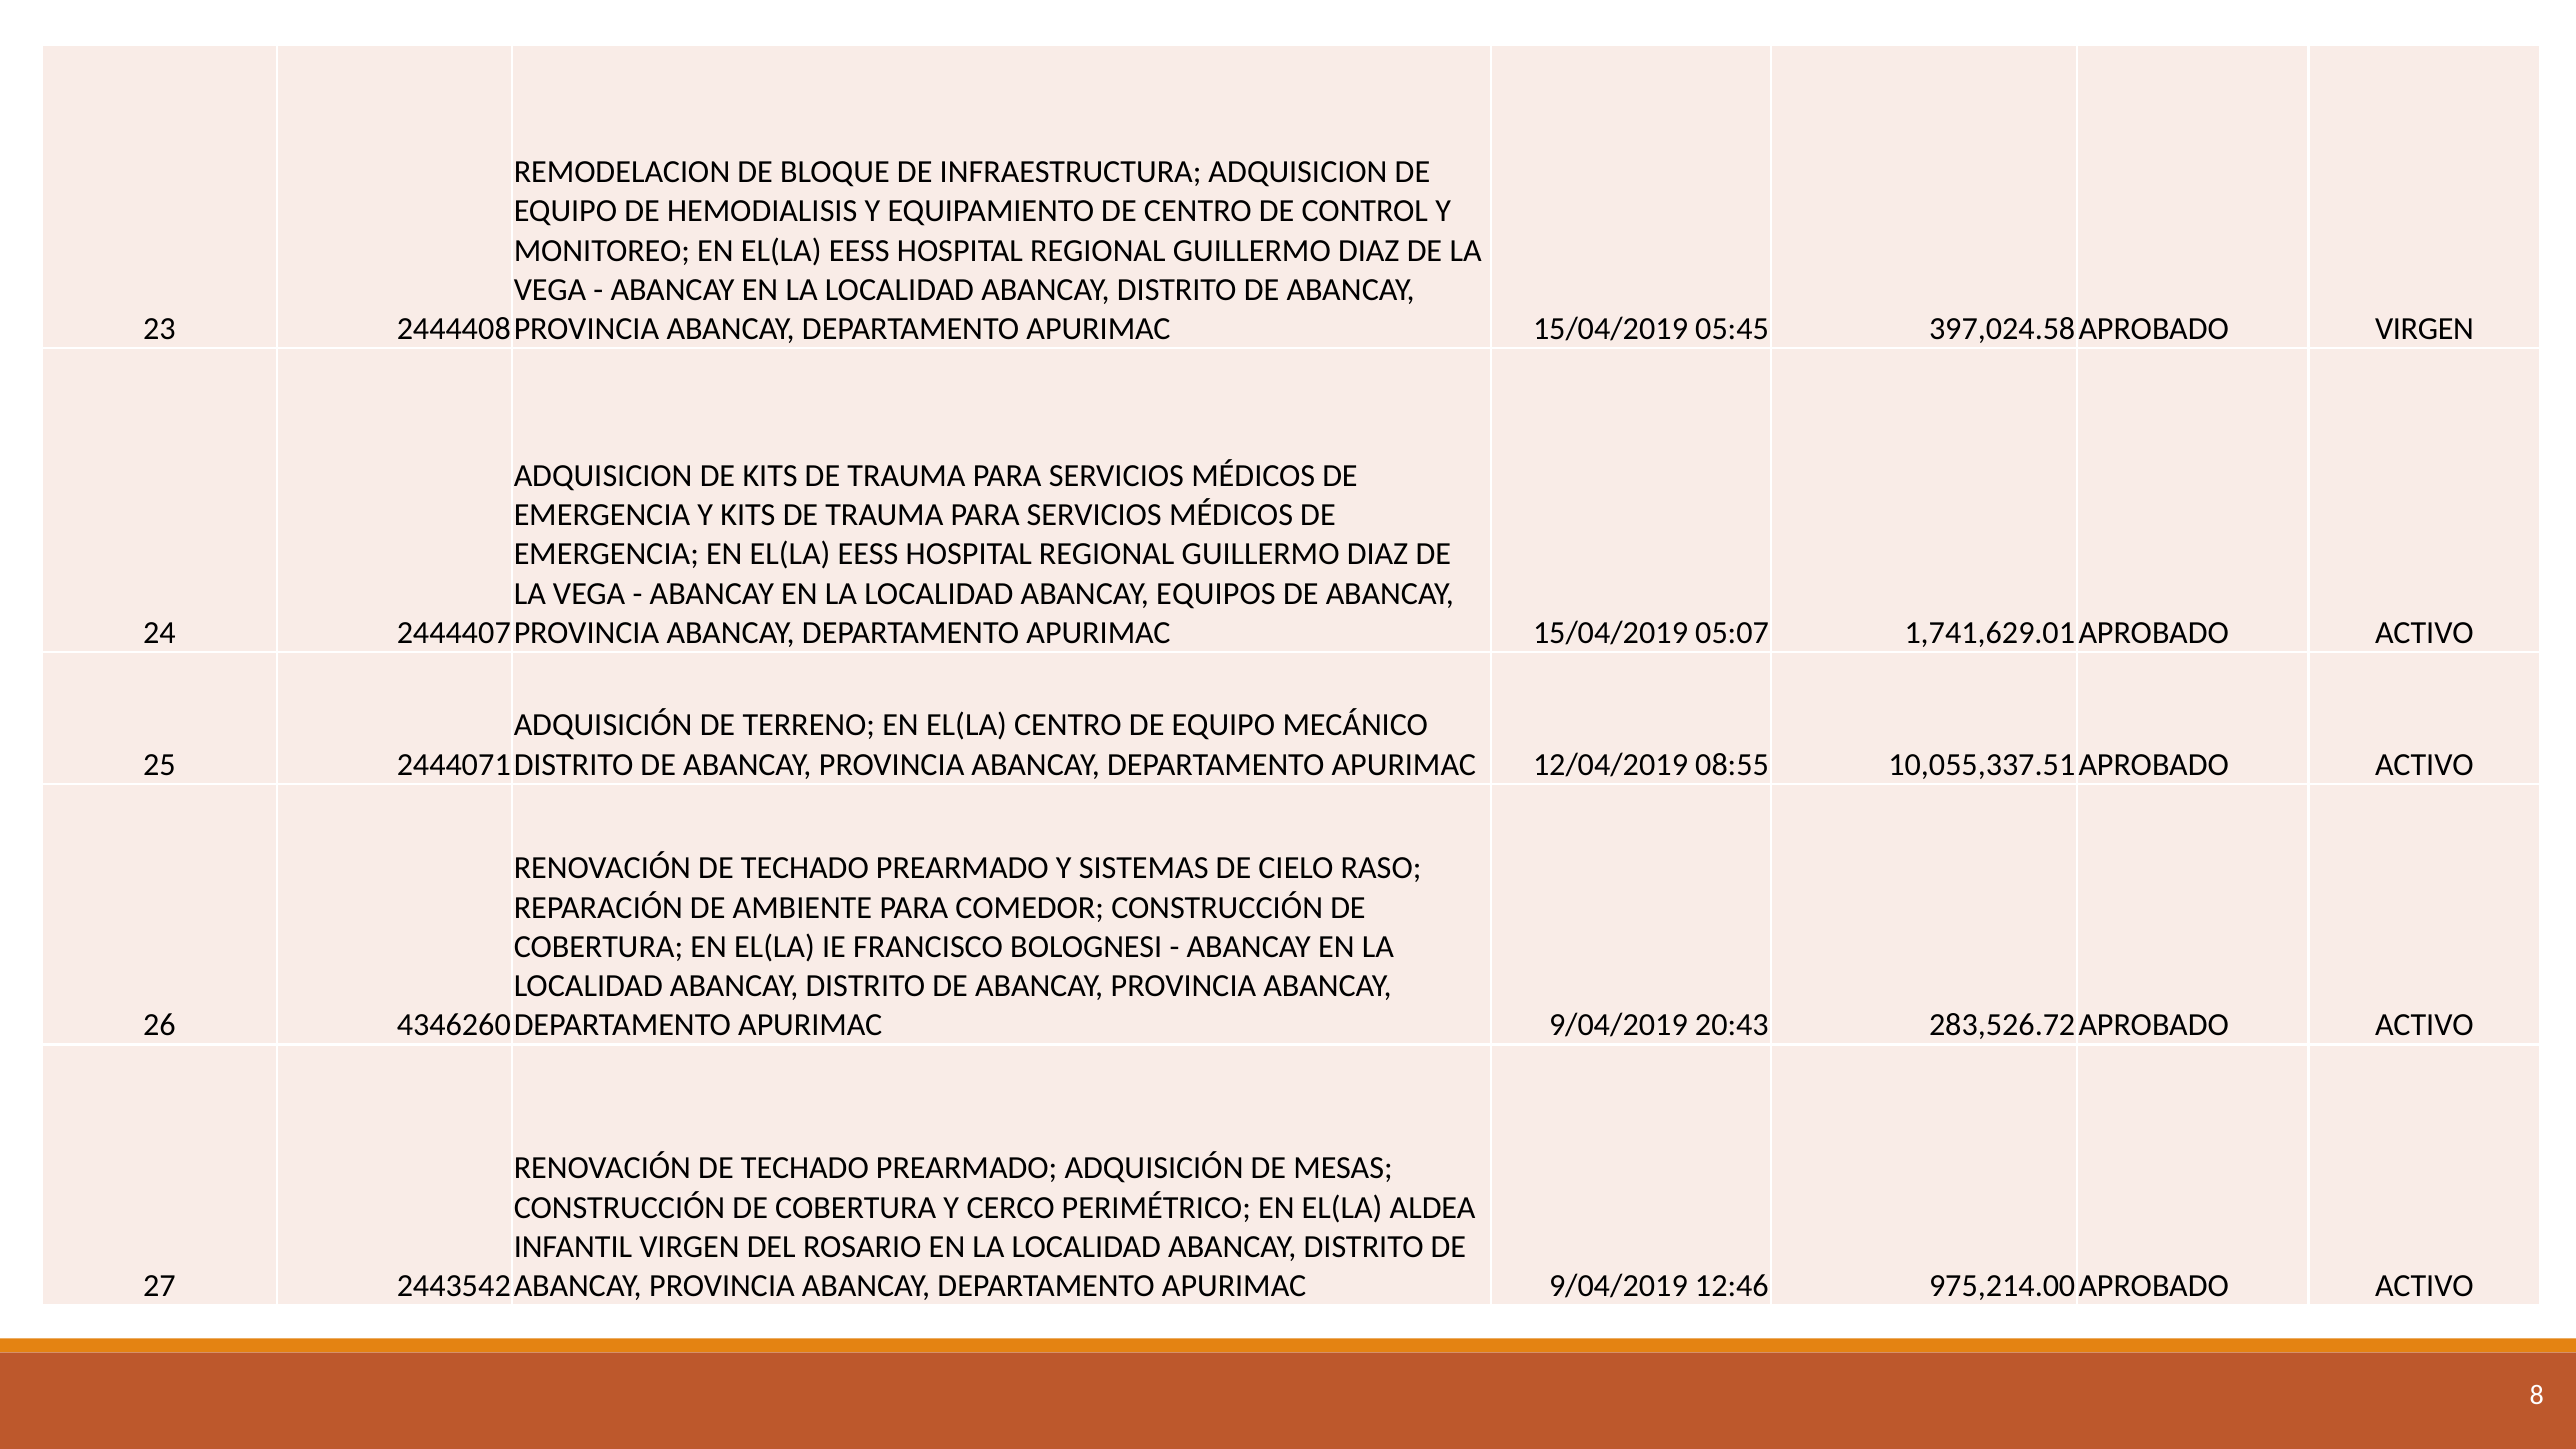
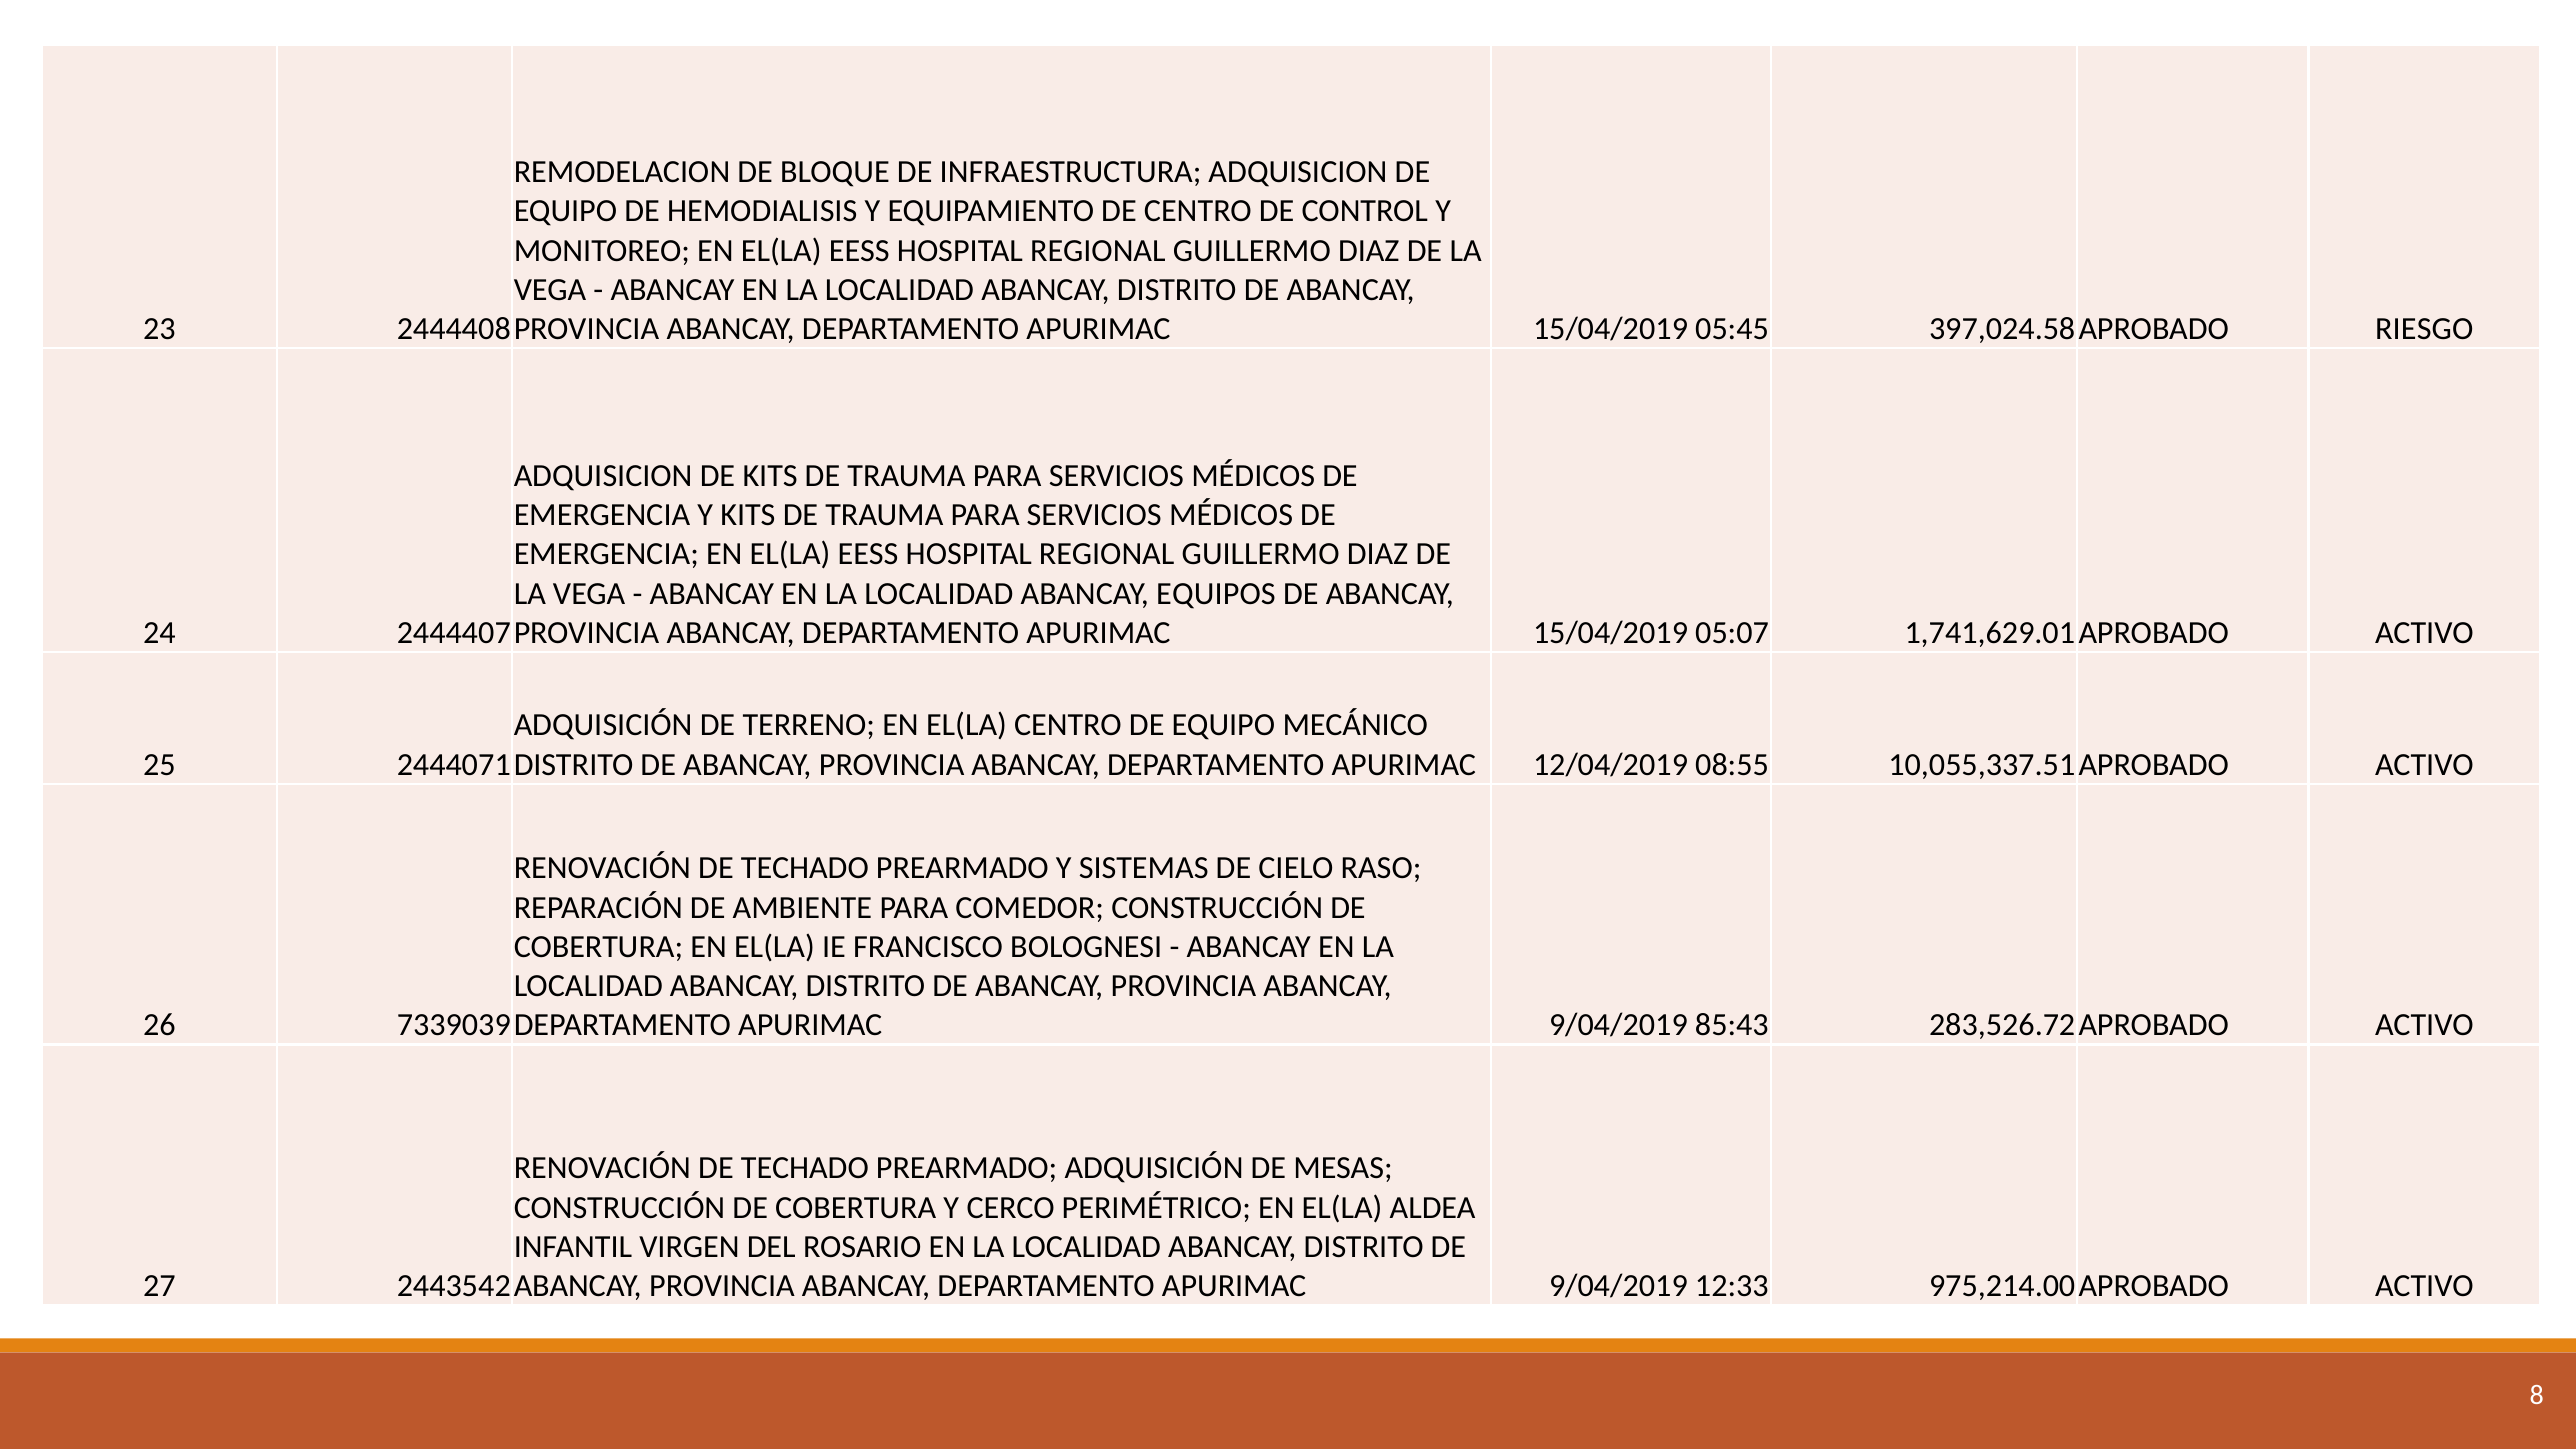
VIRGEN at (2425, 329): VIRGEN -> RIESGO
4346260: 4346260 -> 7339039
20:43: 20:43 -> 85:43
12:46: 12:46 -> 12:33
